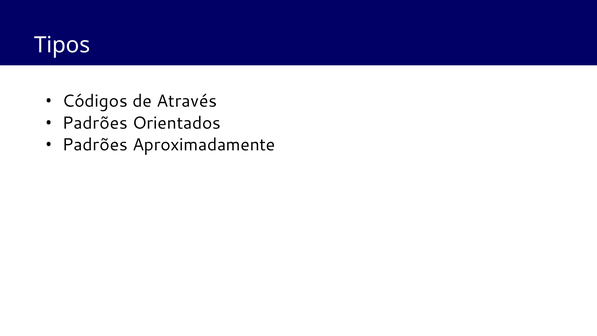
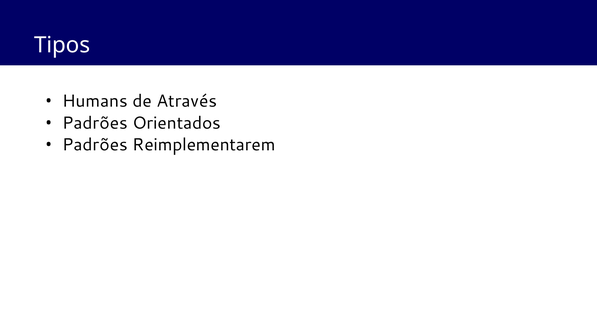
Códigos: Códigos -> Humans
Aproximadamente: Aproximadamente -> Reimplementarem
